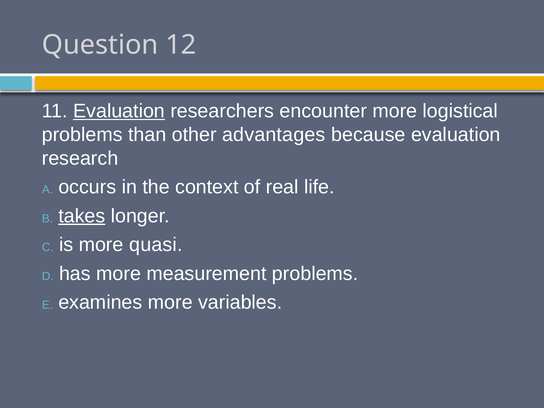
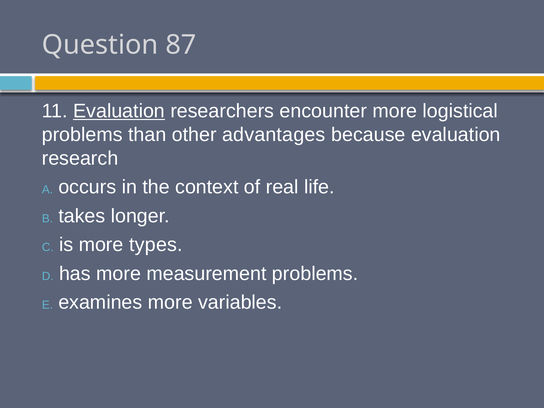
12: 12 -> 87
takes underline: present -> none
quasi: quasi -> types
